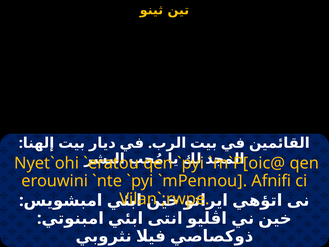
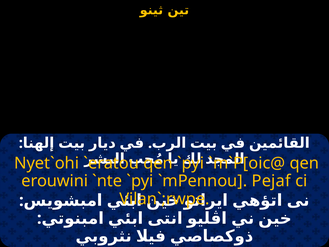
Afnifi: Afnifi -> Pejaf
